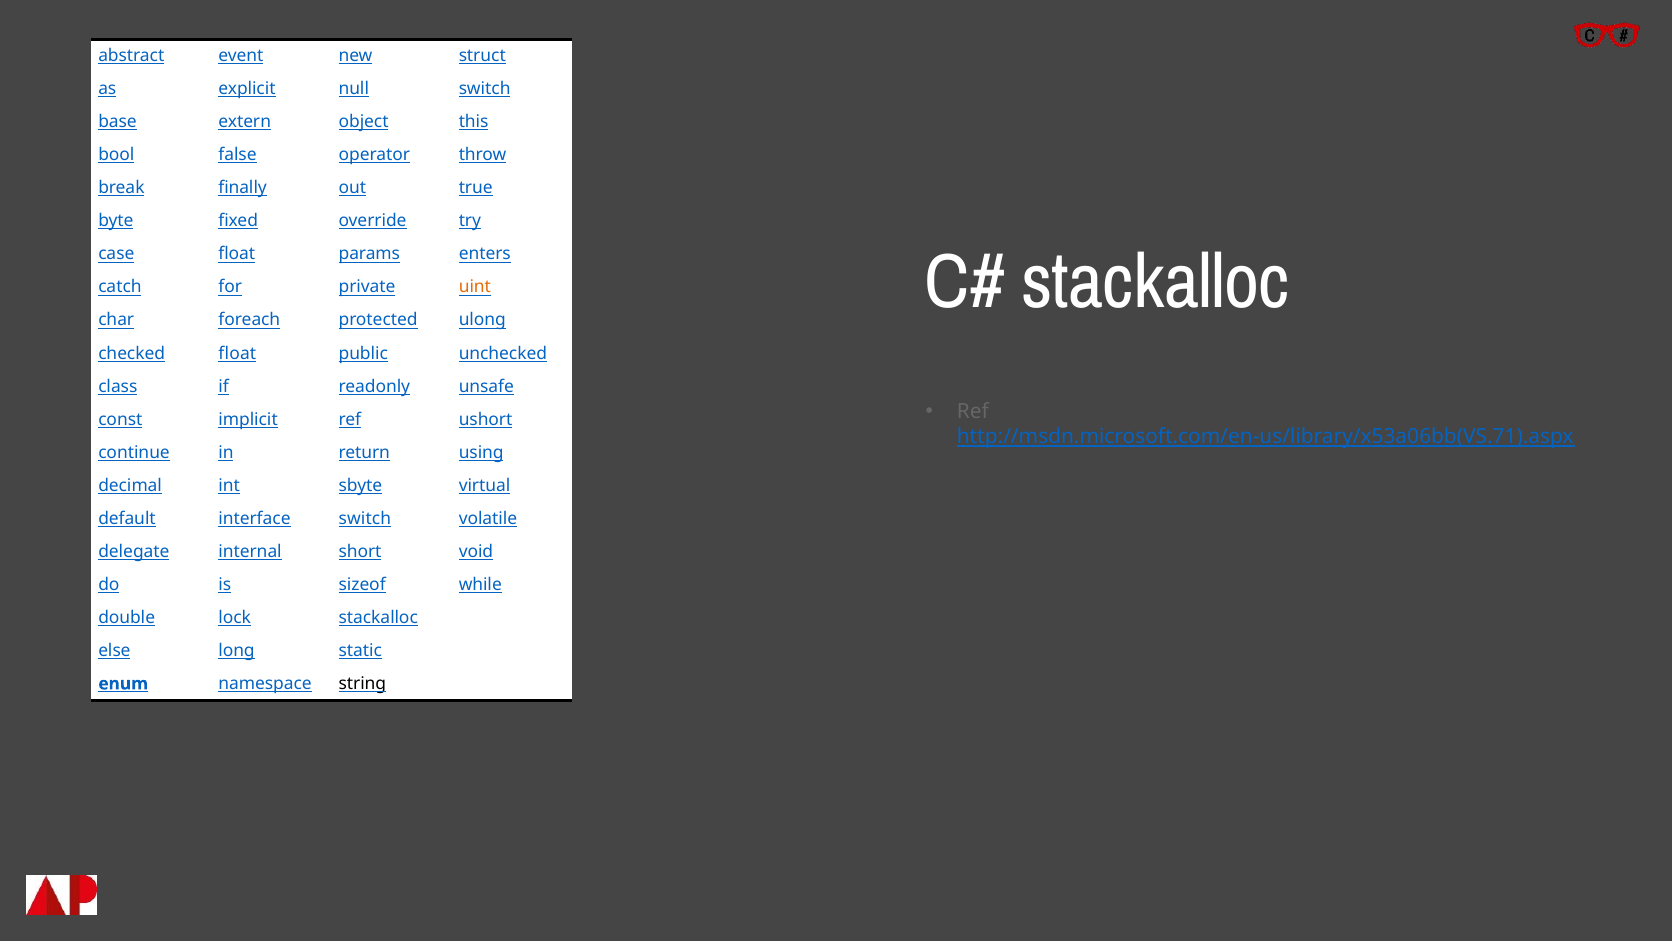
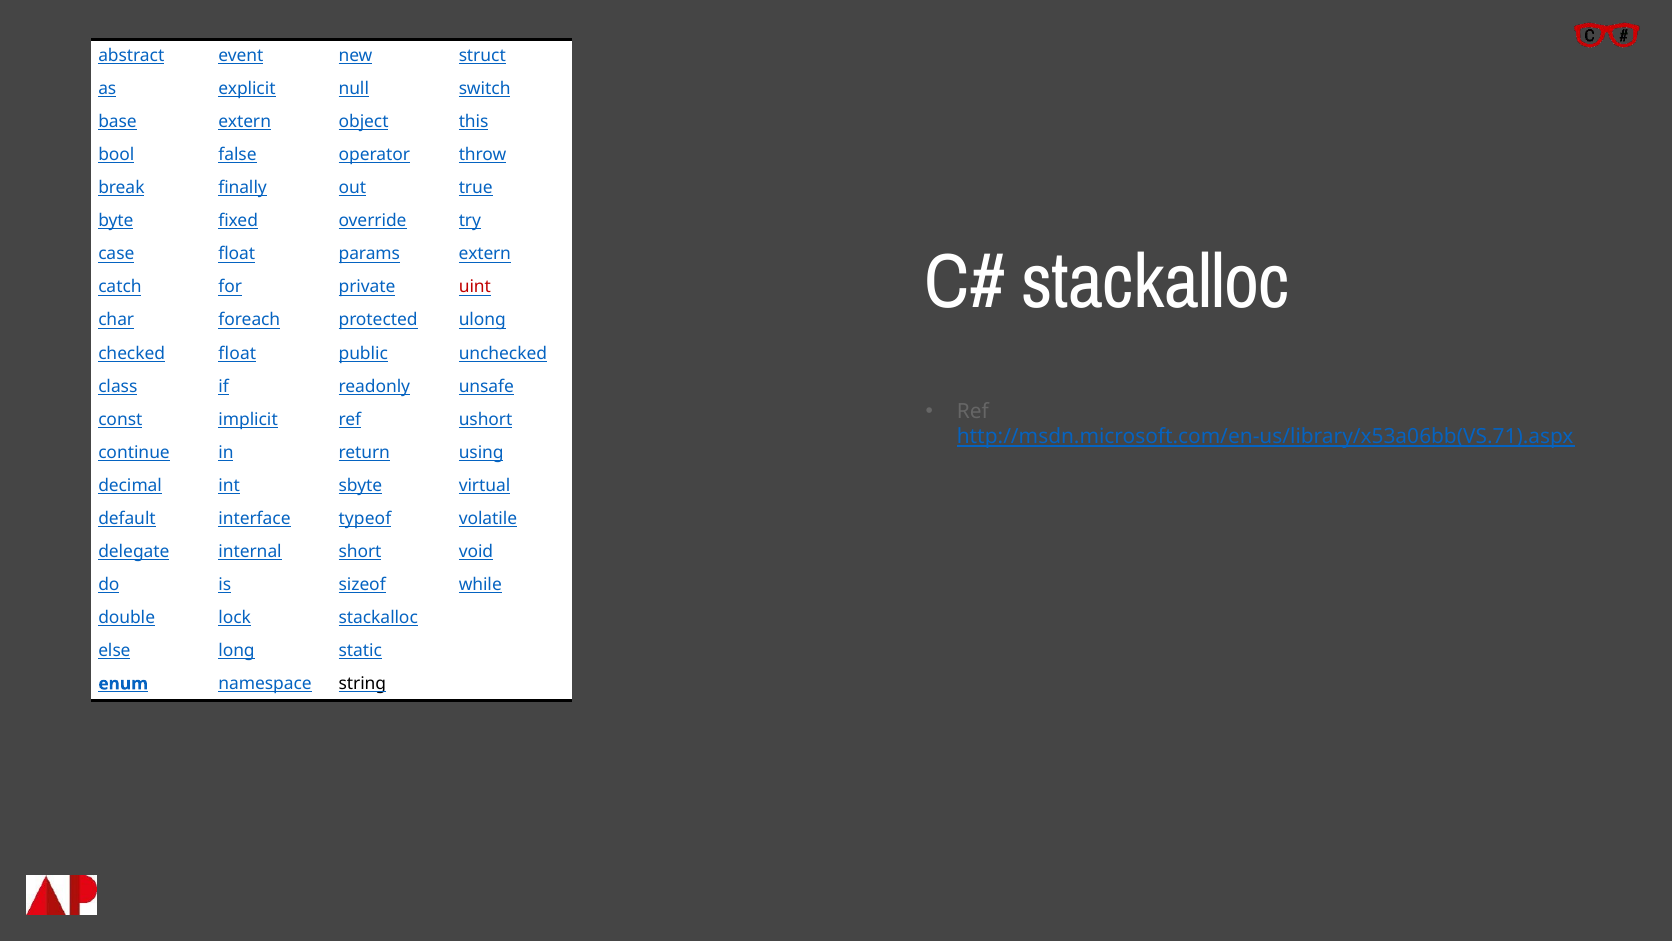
params enters: enters -> extern
uint colour: orange -> red
interface switch: switch -> typeof
